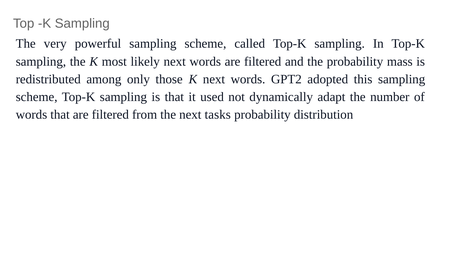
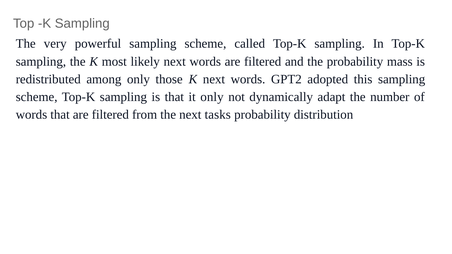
it used: used -> only
